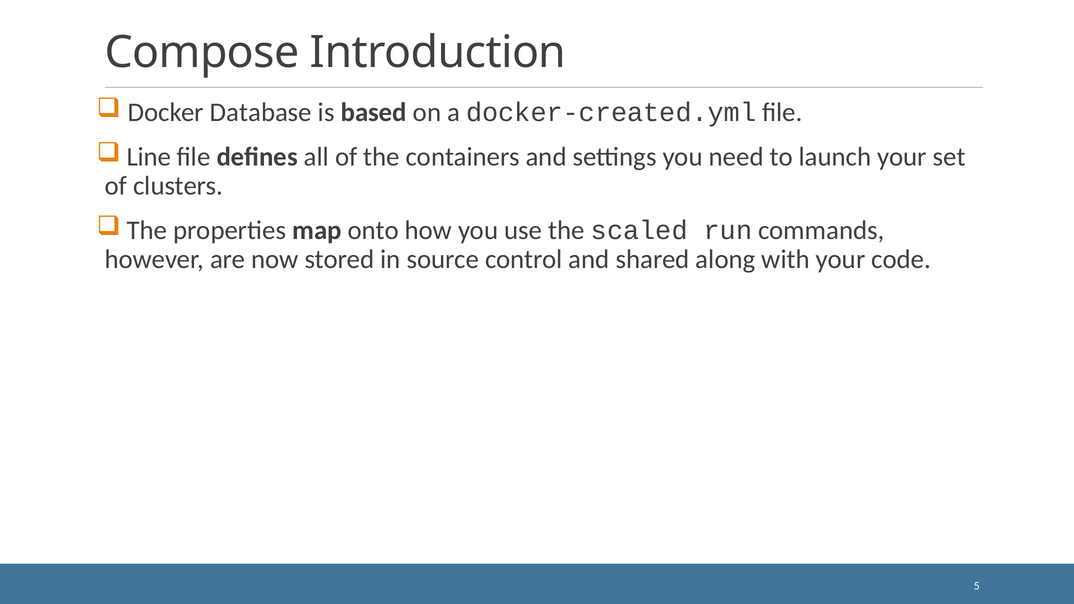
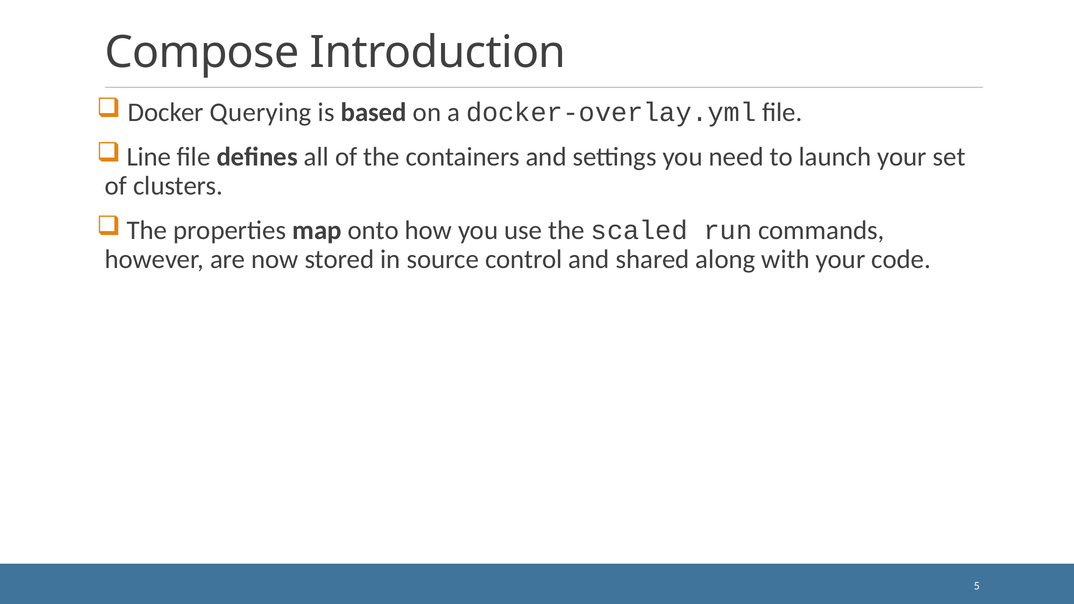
Database: Database -> Querying
docker-created.yml: docker-created.yml -> docker-overlay.yml
